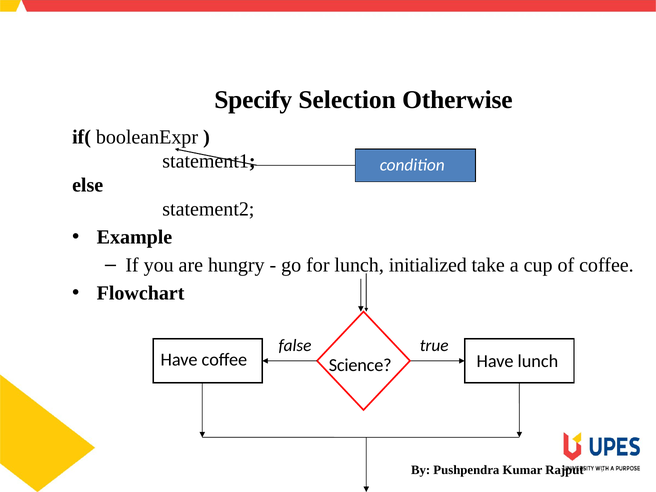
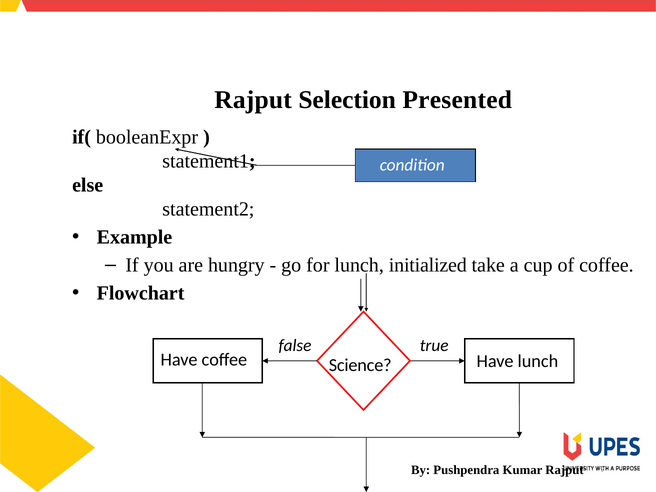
Specify at (253, 100): Specify -> Rajput
Otherwise: Otherwise -> Presented
